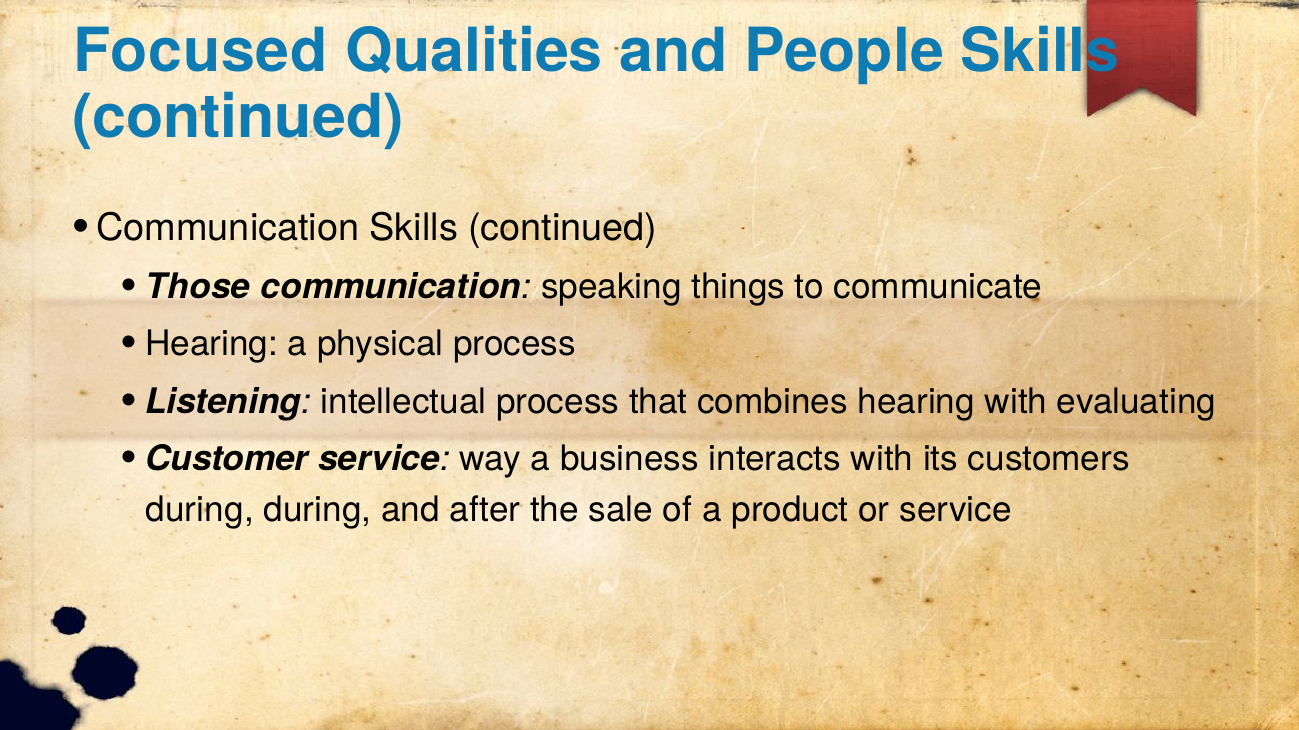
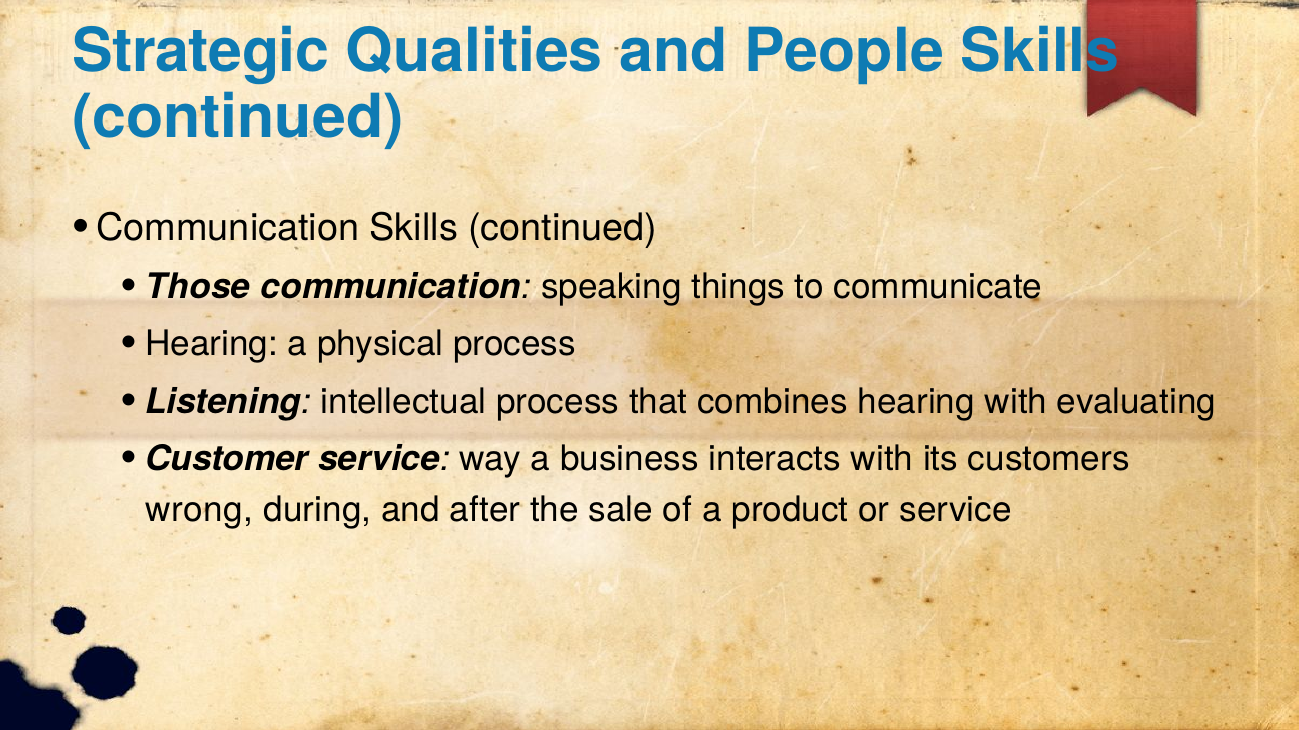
Focused: Focused -> Strategic
during at (200, 510): during -> wrong
